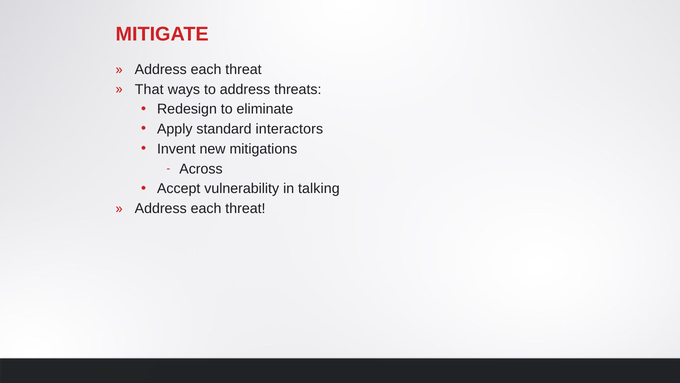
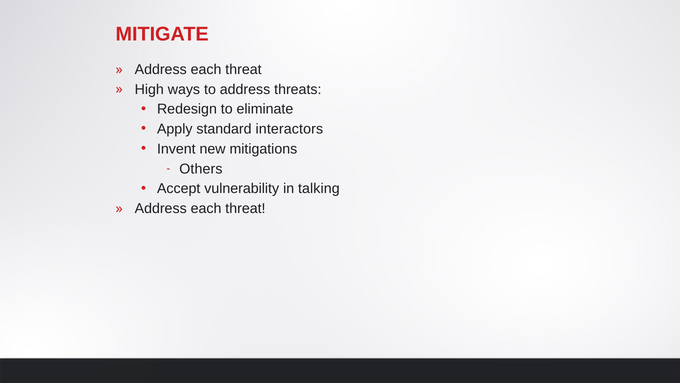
That: That -> High
Across: Across -> Others
